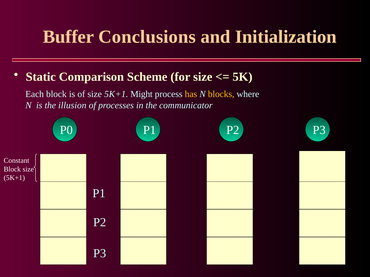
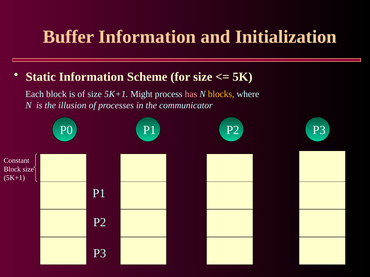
Buffer Conclusions: Conclusions -> Information
Static Comparison: Comparison -> Information
has colour: yellow -> pink
